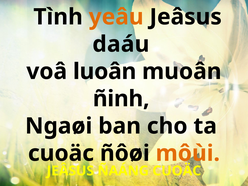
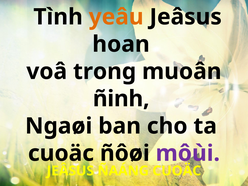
daáu: daáu -> hoan
luoân: luoân -> trong
môùi colour: orange -> purple
